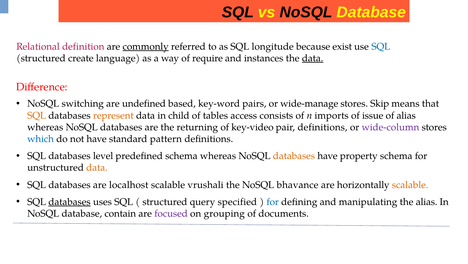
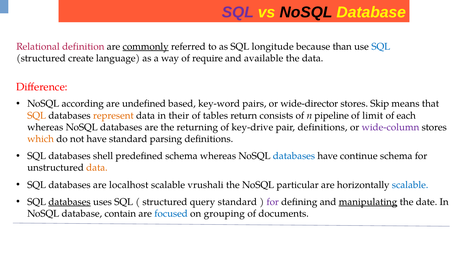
SQL at (238, 12) colour: black -> purple
exist: exist -> than
instances: instances -> available
data at (313, 58) underline: present -> none
switching: switching -> according
wide-manage: wide-manage -> wide-director
child: child -> their
access: access -> return
imports: imports -> pipeline
issue: issue -> limit
of alias: alias -> each
key-video: key-video -> key-drive
which colour: blue -> orange
pattern: pattern -> parsing
level: level -> shell
databases at (294, 156) colour: orange -> blue
property: property -> continue
bhavance: bhavance -> particular
scalable at (410, 184) colour: orange -> blue
query specified: specified -> standard
for at (273, 201) colour: blue -> purple
manipulating underline: none -> present
the alias: alias -> date
focused colour: purple -> blue
